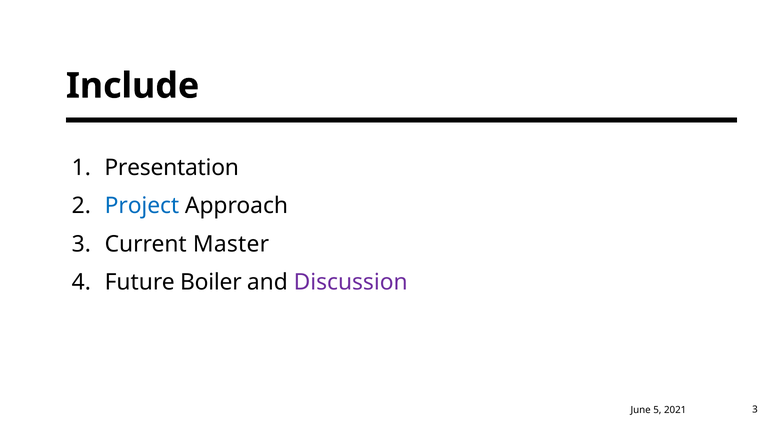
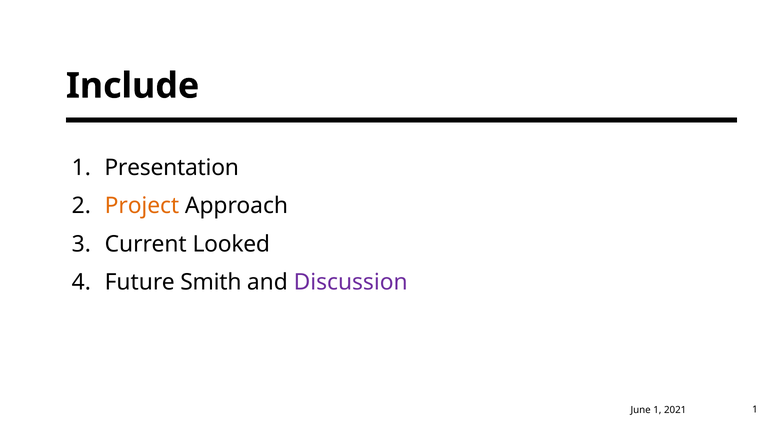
Project colour: blue -> orange
Master: Master -> Looked
Boiler: Boiler -> Smith
June 5: 5 -> 1
2021 3: 3 -> 1
